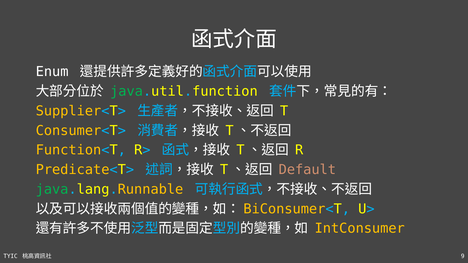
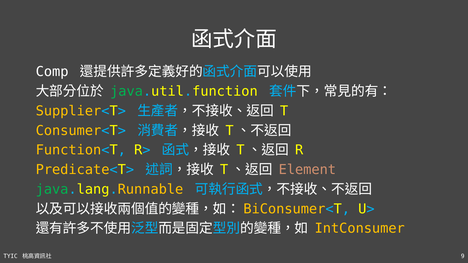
Enum: Enum -> Comp
Default: Default -> Element
